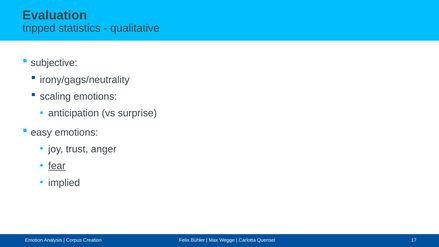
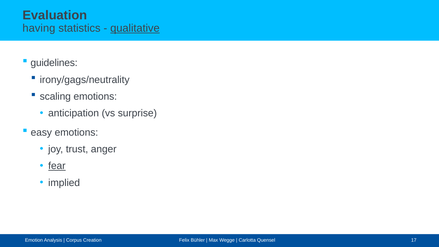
tripped: tripped -> having
qualitative underline: none -> present
subjective: subjective -> guidelines
